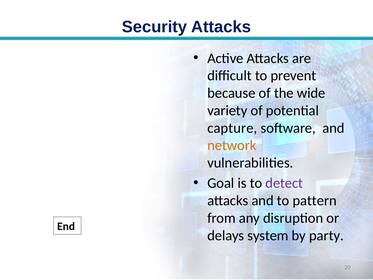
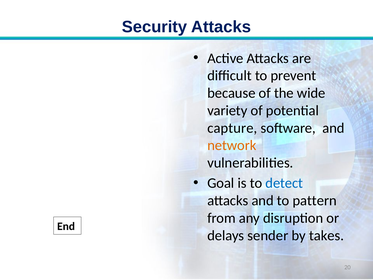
detect colour: purple -> blue
system: system -> sender
party: party -> takes
